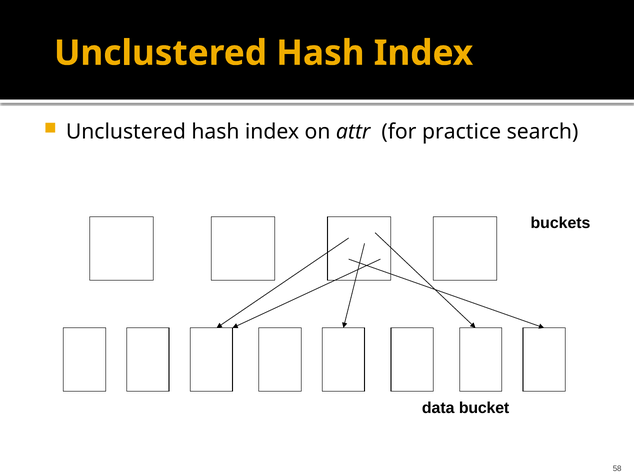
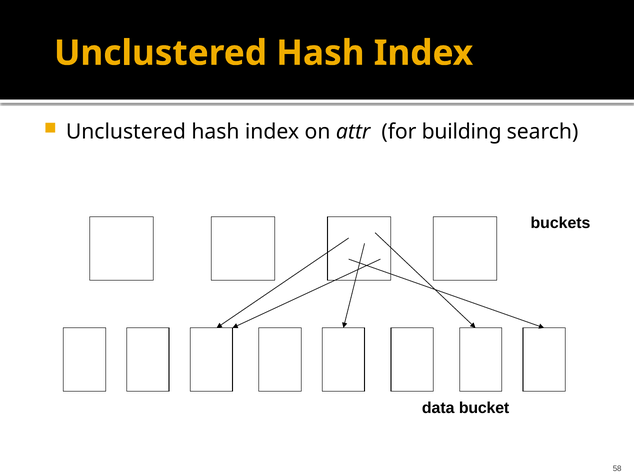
practice: practice -> building
